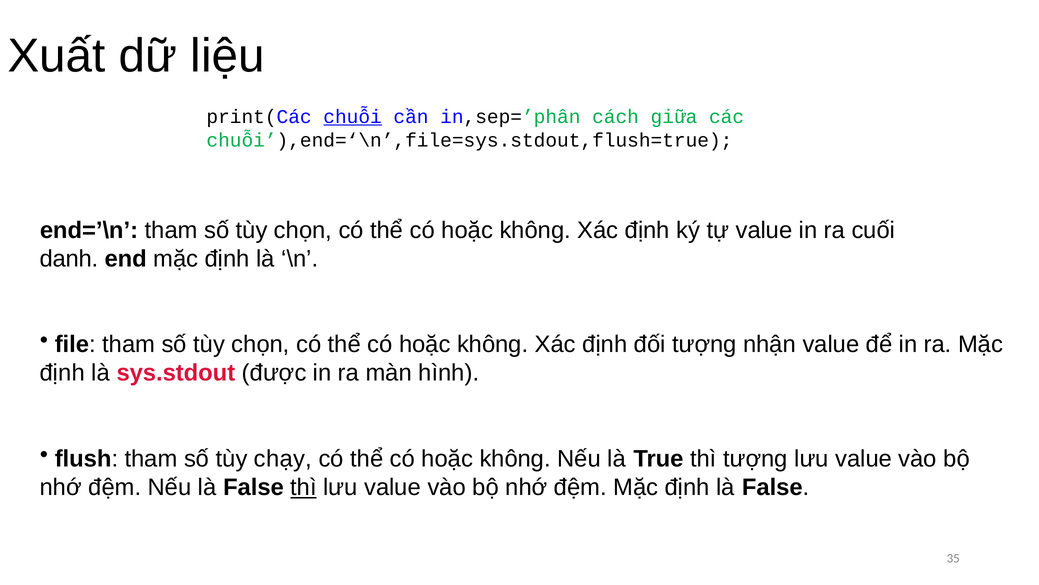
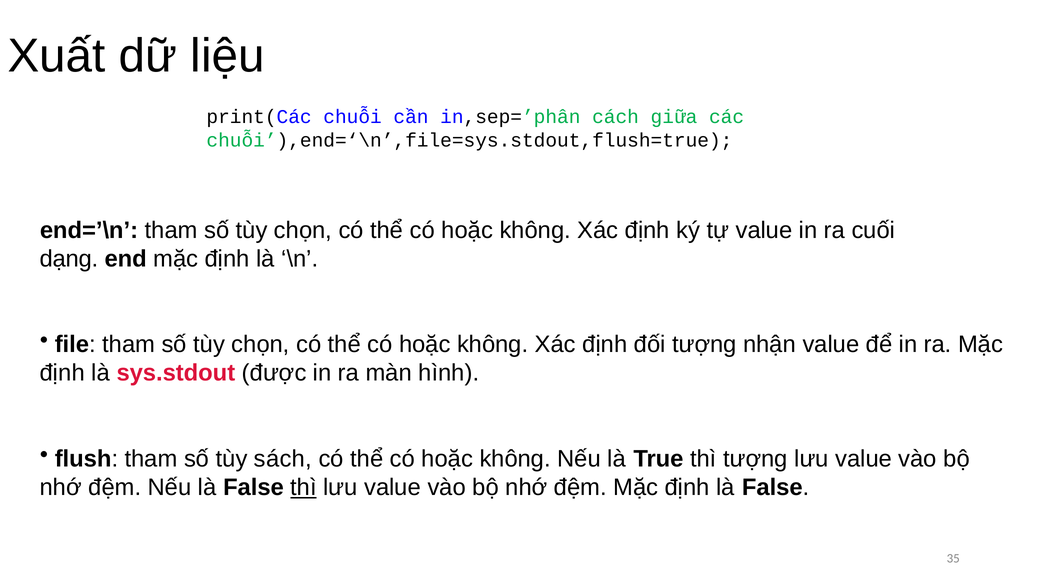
chuỗi underline: present -> none
danh: danh -> dạng
chạy: chạy -> sách
